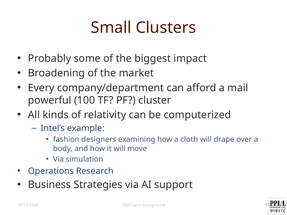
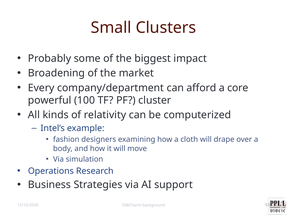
mail: mail -> core
